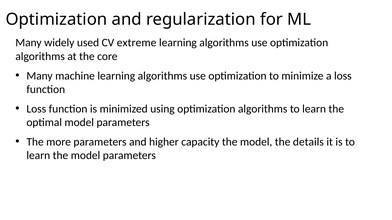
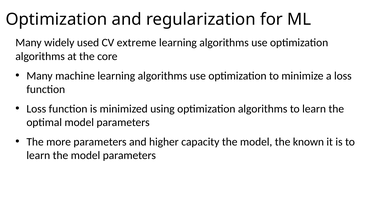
details: details -> known
